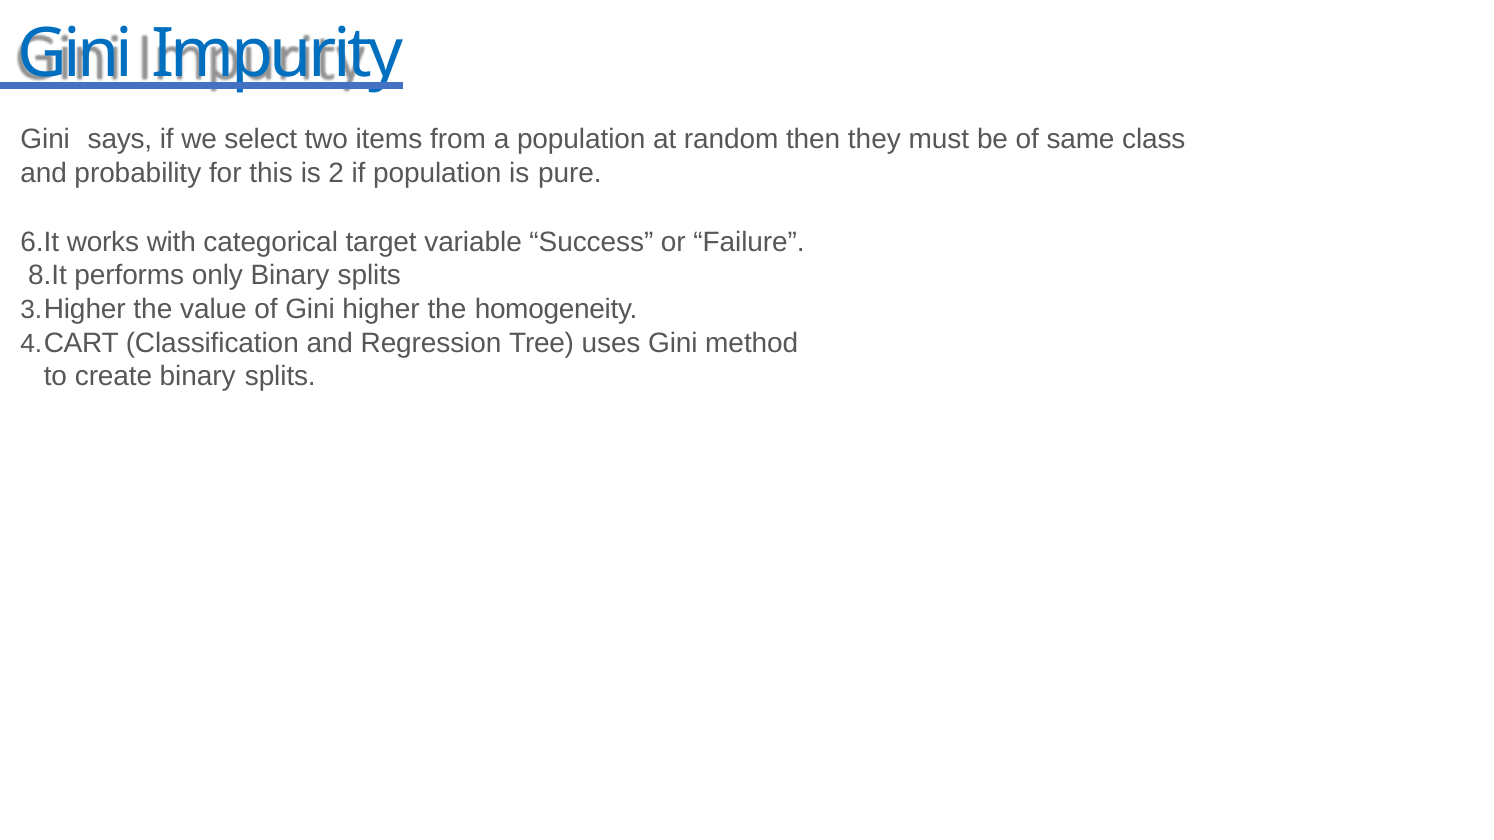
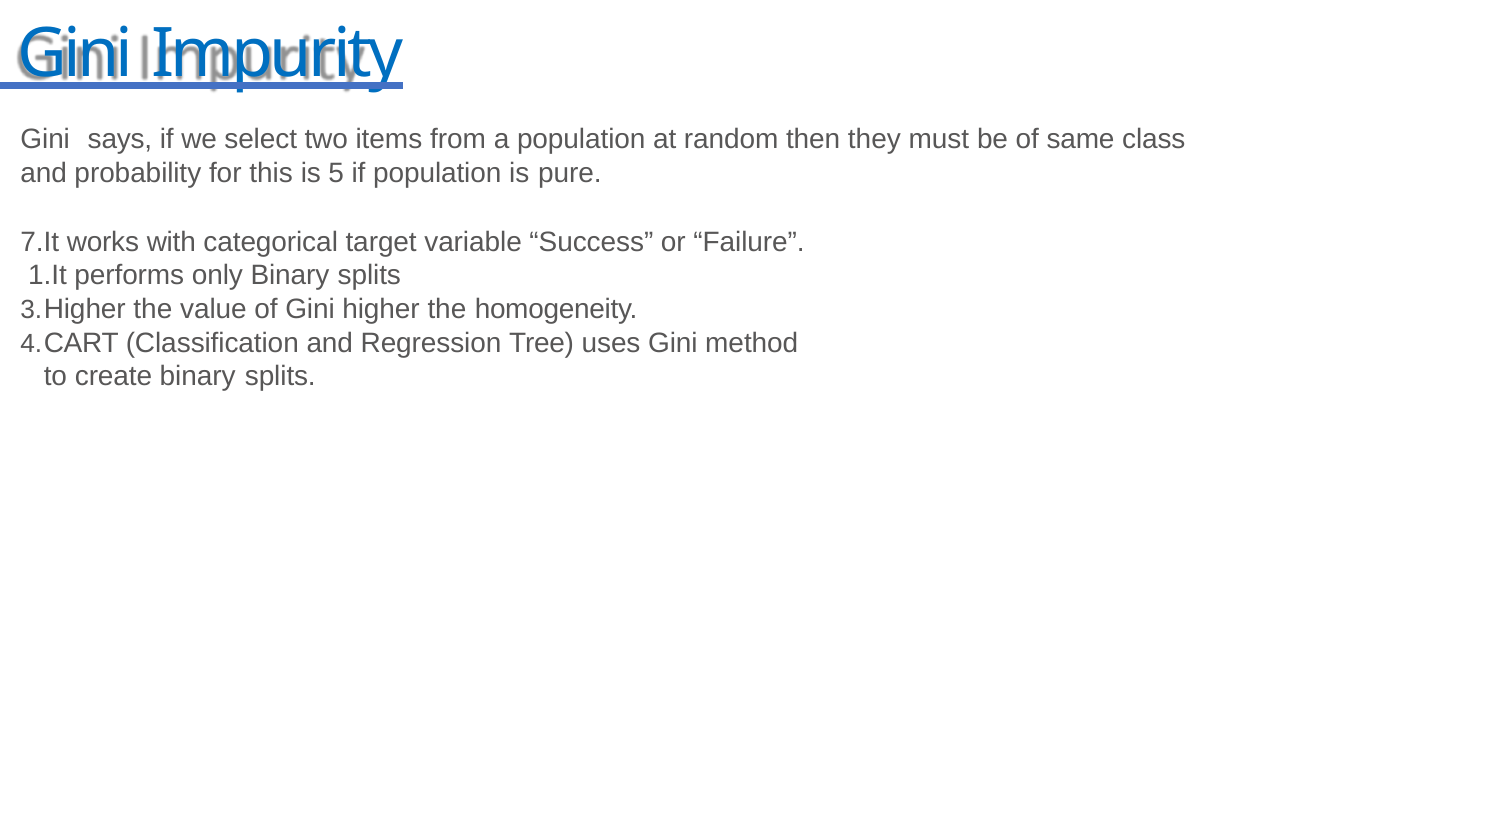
2: 2 -> 5
6.It: 6.It -> 7.It
8.It: 8.It -> 1.It
